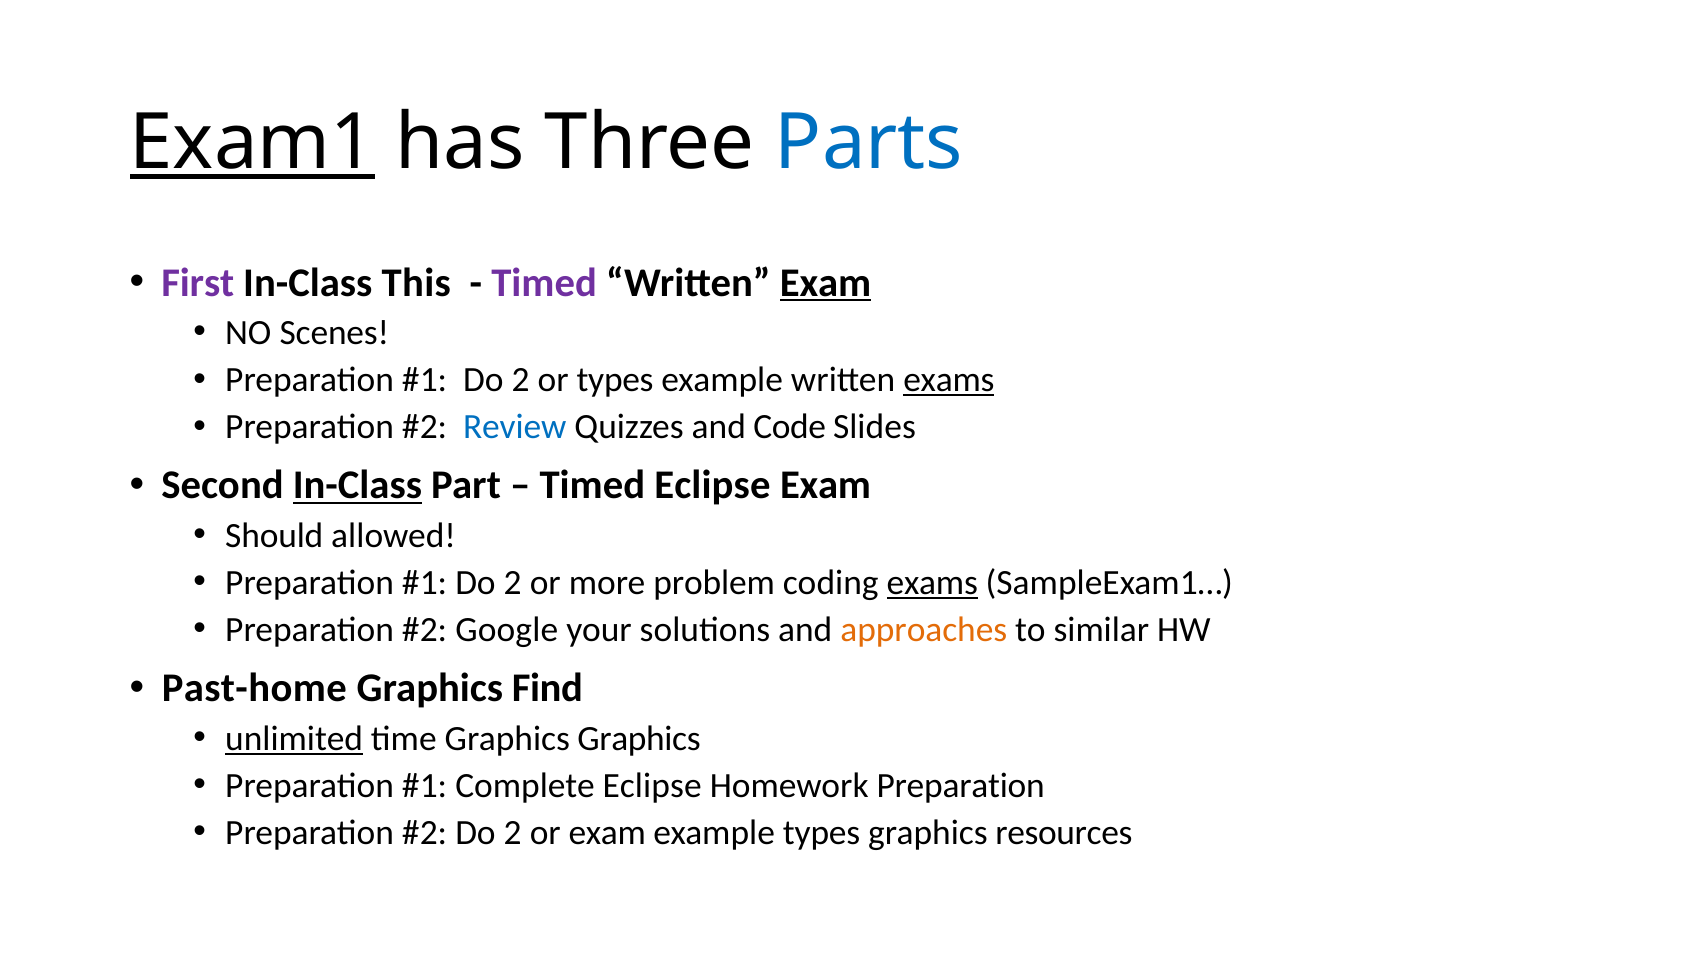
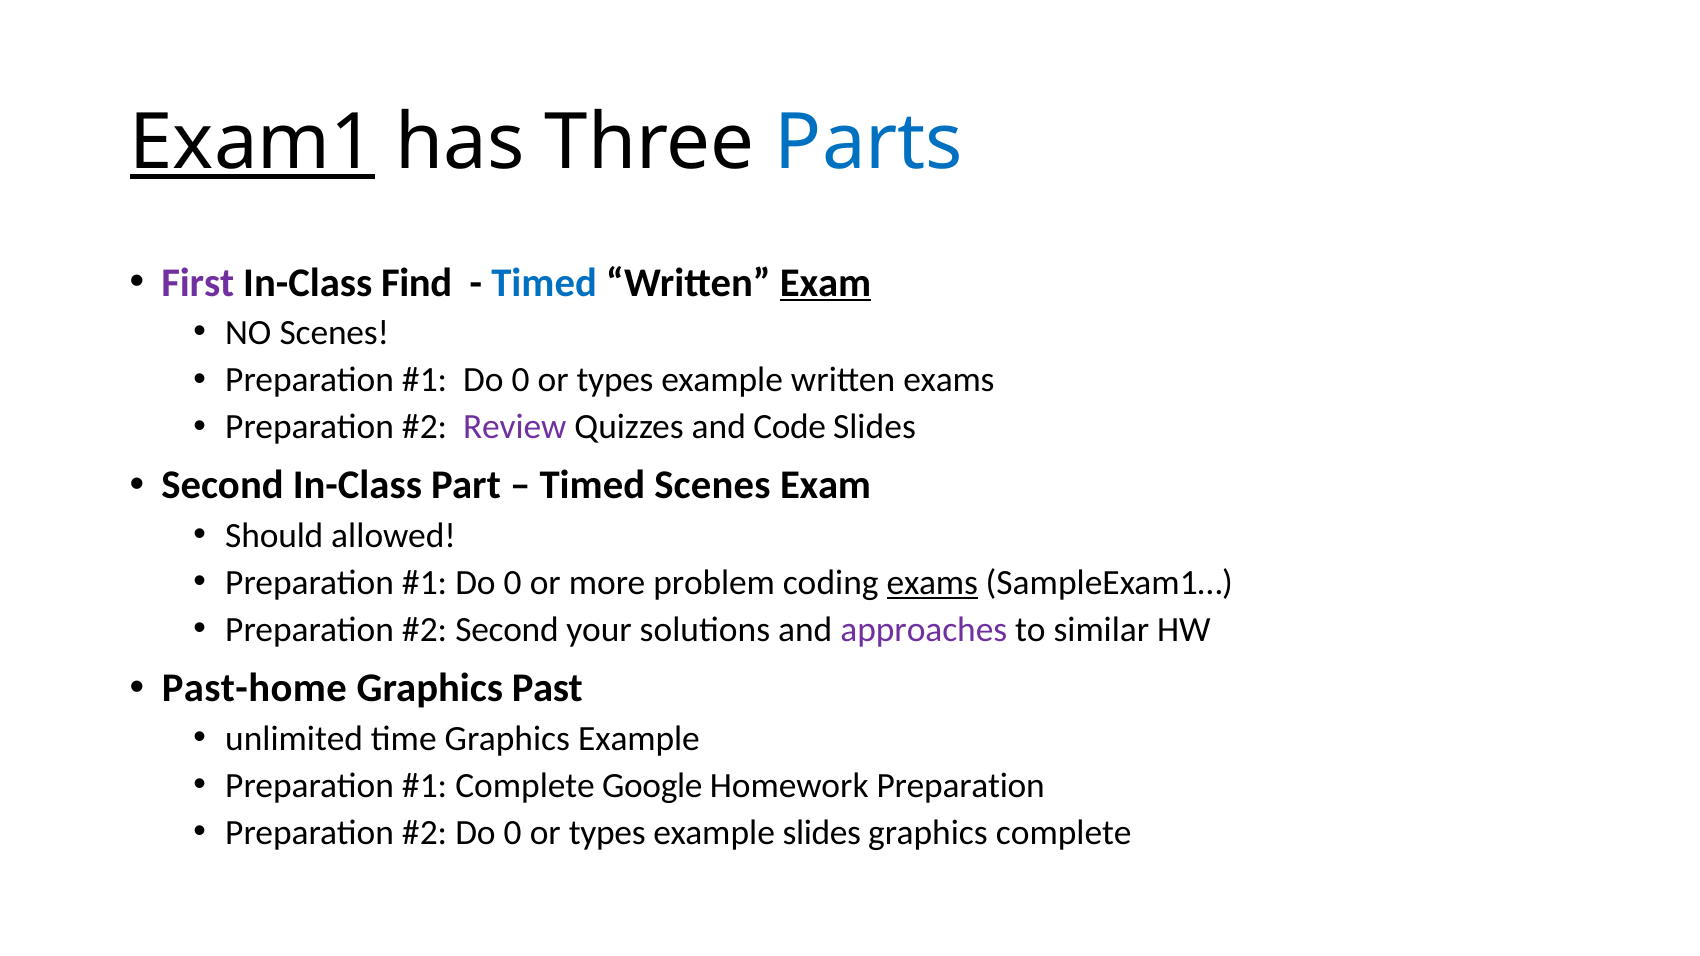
This: This -> Find
Timed at (544, 283) colour: purple -> blue
2 at (521, 380): 2 -> 0
exams at (949, 380) underline: present -> none
Review colour: blue -> purple
In-Class at (357, 486) underline: present -> none
Timed Eclipse: Eclipse -> Scenes
2 at (513, 583): 2 -> 0
Google at (507, 630): Google -> Second
approaches colour: orange -> purple
Find: Find -> Past
unlimited underline: present -> none
Graphics Graphics: Graphics -> Example
Complete Eclipse: Eclipse -> Google
2 at (513, 833): 2 -> 0
exam at (607, 833): exam -> types
example types: types -> slides
graphics resources: resources -> complete
